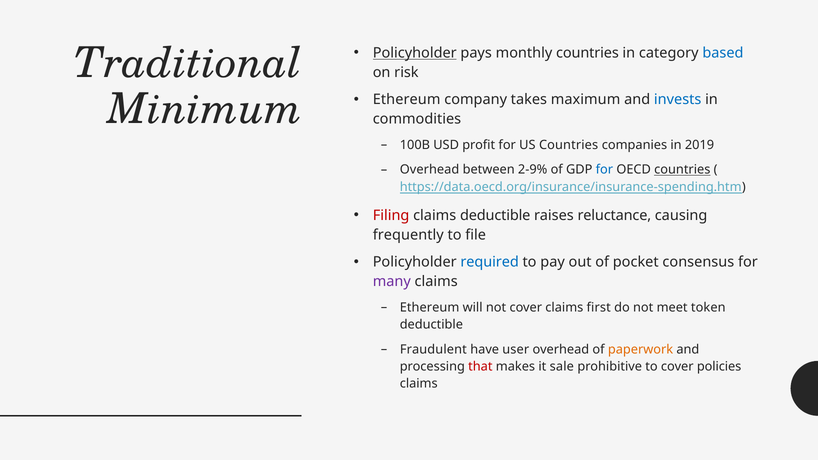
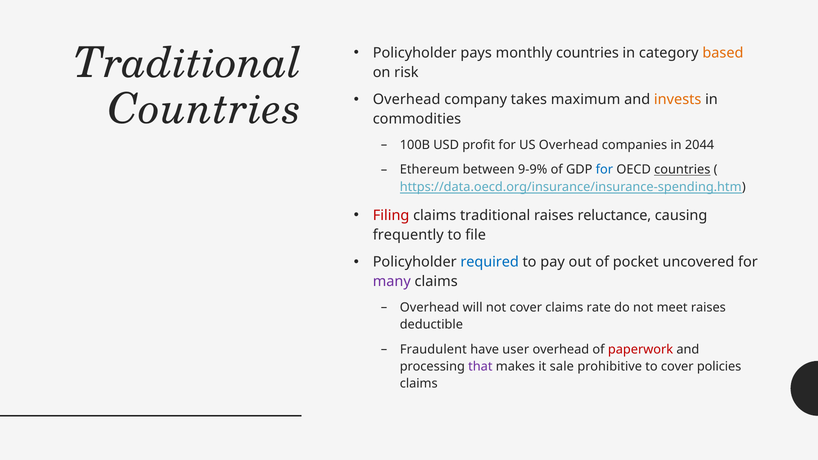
Policyholder at (415, 53) underline: present -> none
based colour: blue -> orange
Ethereum at (407, 100): Ethereum -> Overhead
invests colour: blue -> orange
Minimum at (205, 109): Minimum -> Countries
US Countries: Countries -> Overhead
2019: 2019 -> 2044
Overhead at (430, 170): Overhead -> Ethereum
2-9%: 2-9% -> 9-9%
claims deductible: deductible -> traditional
consensus: consensus -> uncovered
Ethereum at (430, 307): Ethereum -> Overhead
first: first -> rate
meet token: token -> raises
paperwork colour: orange -> red
that colour: red -> purple
